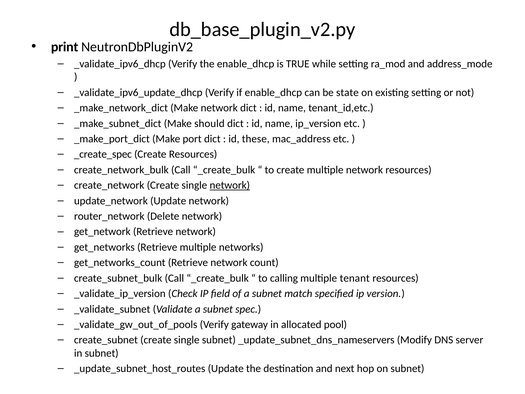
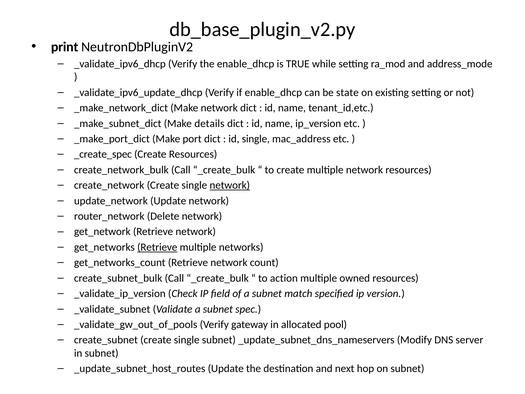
should: should -> details
id these: these -> single
Retrieve at (157, 247) underline: none -> present
calling: calling -> action
tenant: tenant -> owned
